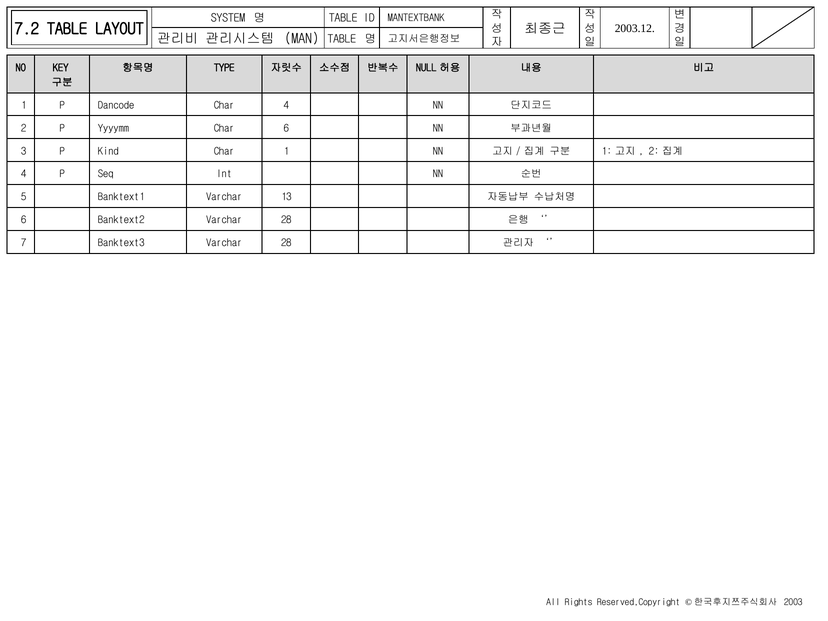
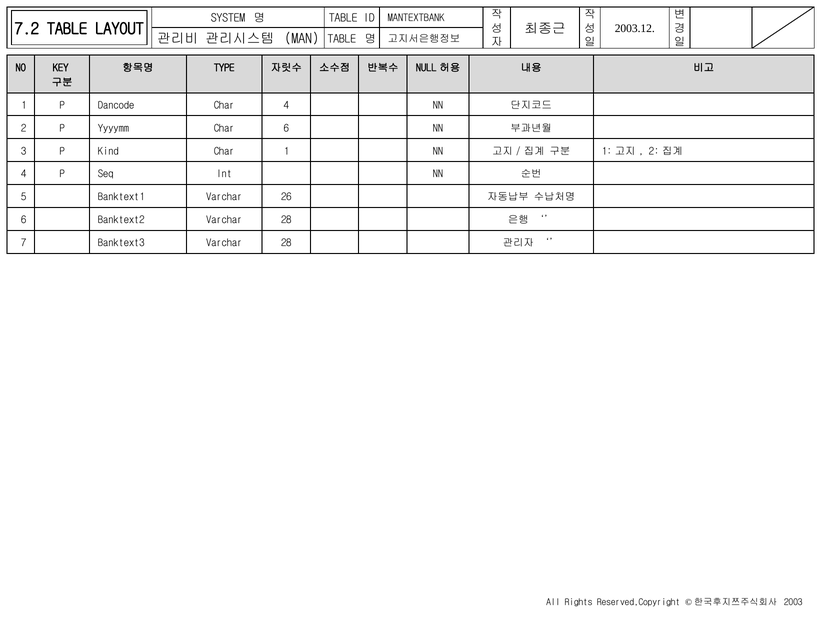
13: 13 -> 26
